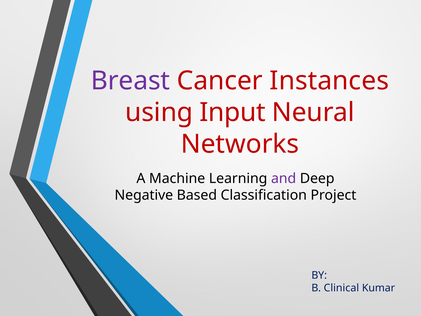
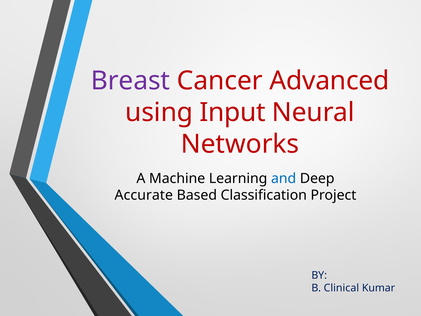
Instances: Instances -> Advanced
and colour: purple -> blue
Negative: Negative -> Accurate
